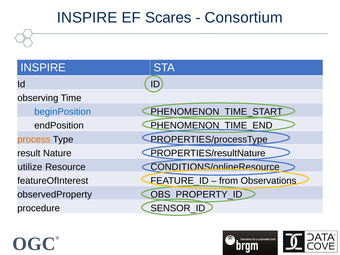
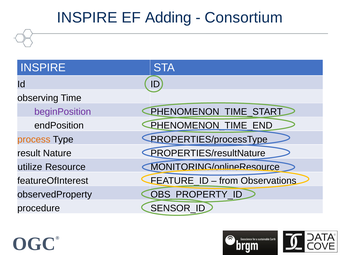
Scares: Scares -> Adding
beginPosition colour: blue -> purple
CONDITIONS/onlineResource: CONDITIONS/onlineResource -> MONITORING/onlineResource
